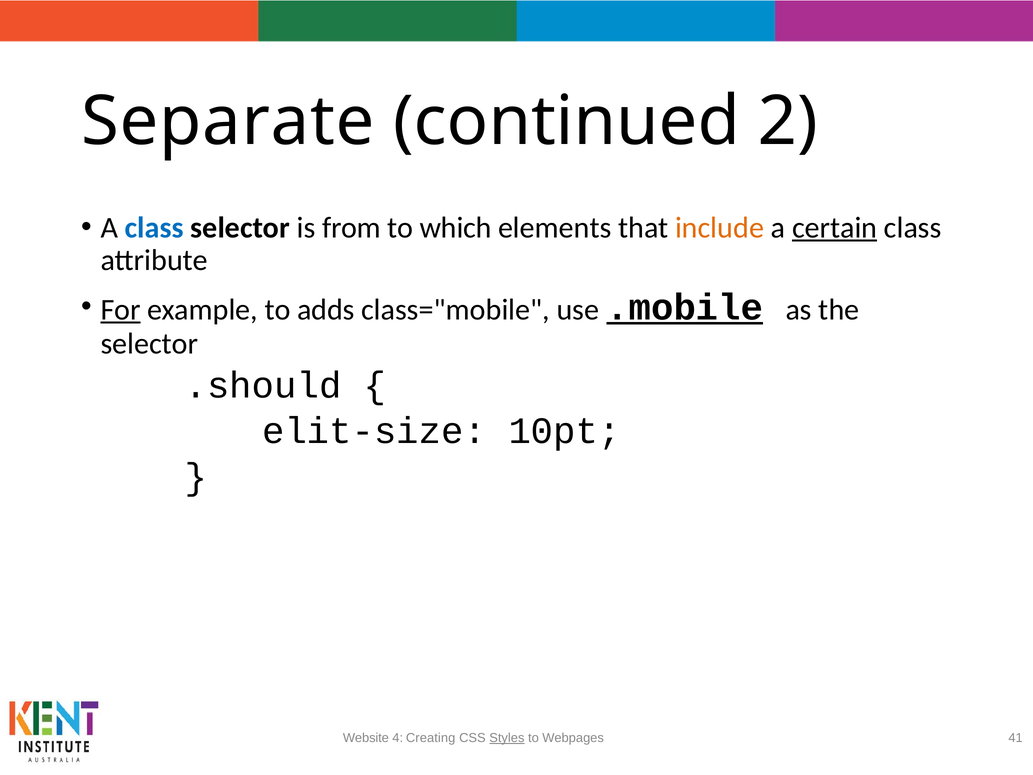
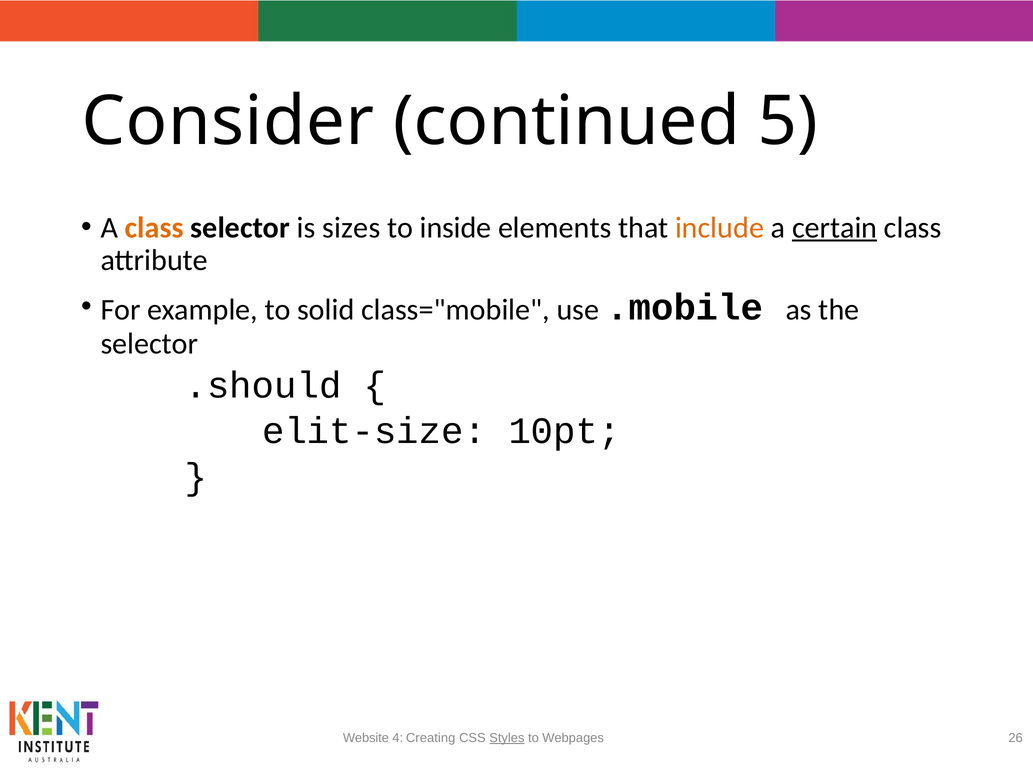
Separate: Separate -> Consider
2: 2 -> 5
class at (154, 227) colour: blue -> orange
from: from -> sizes
which: which -> inside
For underline: present -> none
adds: adds -> solid
.mobile underline: present -> none
41: 41 -> 26
